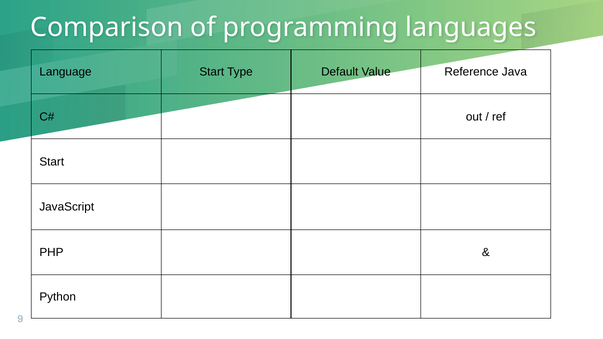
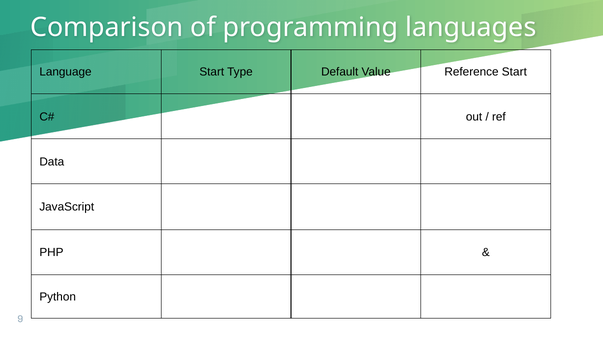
Reference Java: Java -> Start
Start at (52, 162): Start -> Data
